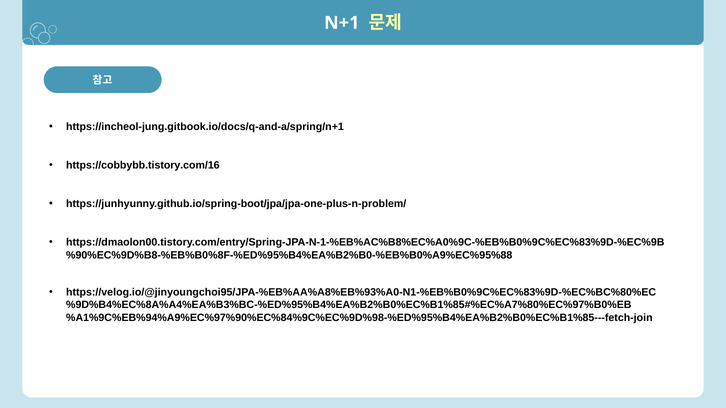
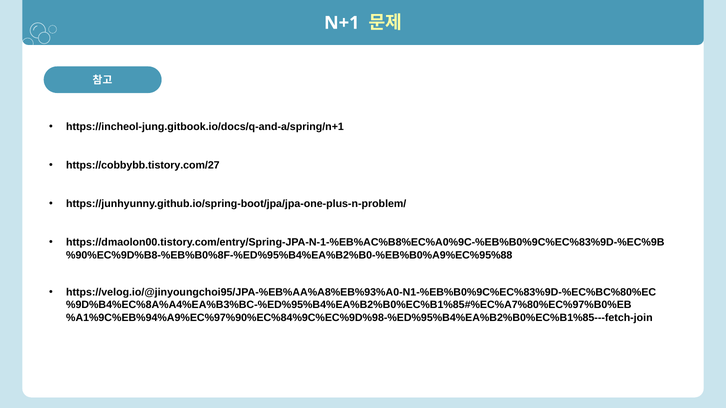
https://cobbybb.tistory.com/16: https://cobbybb.tistory.com/16 -> https://cobbybb.tistory.com/27
